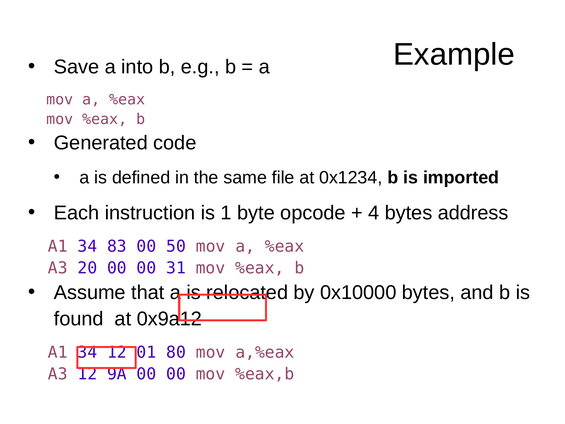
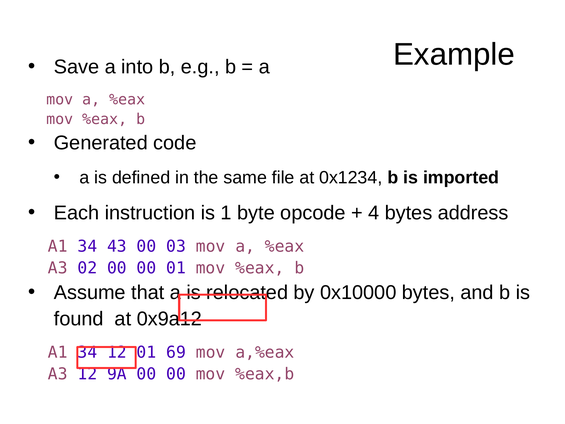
83: 83 -> 43
50: 50 -> 03
20: 20 -> 02
00 31: 31 -> 01
80: 80 -> 69
